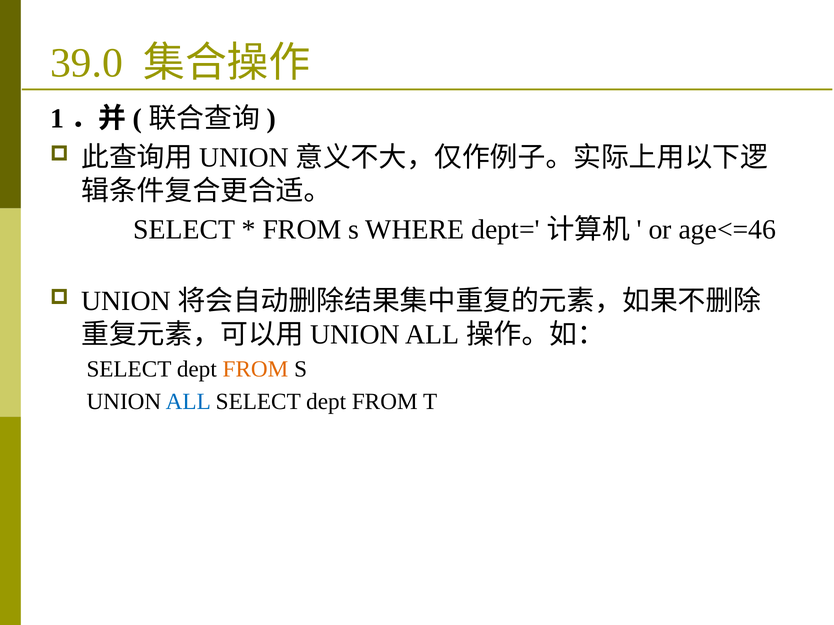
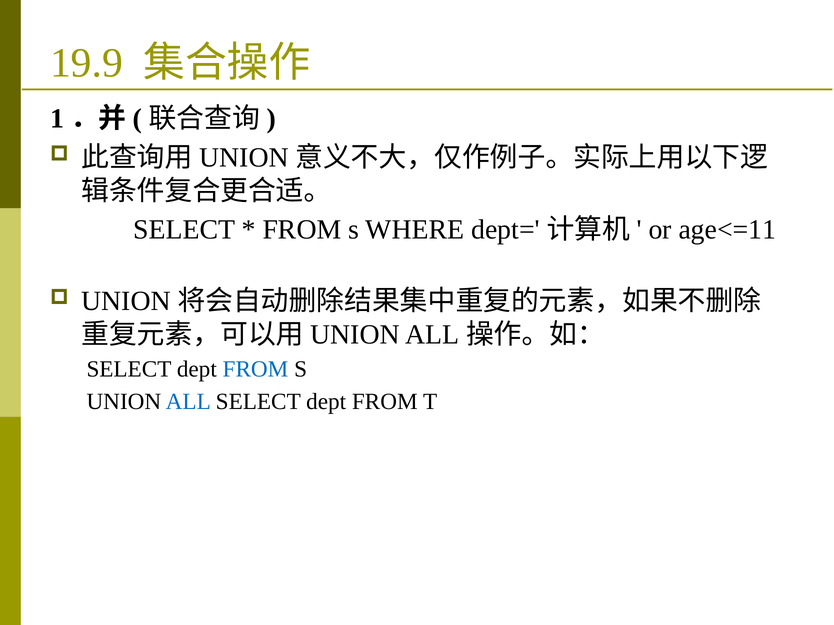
39.0: 39.0 -> 19.9
age<=46: age<=46 -> age<=11
FROM at (255, 370) colour: orange -> blue
